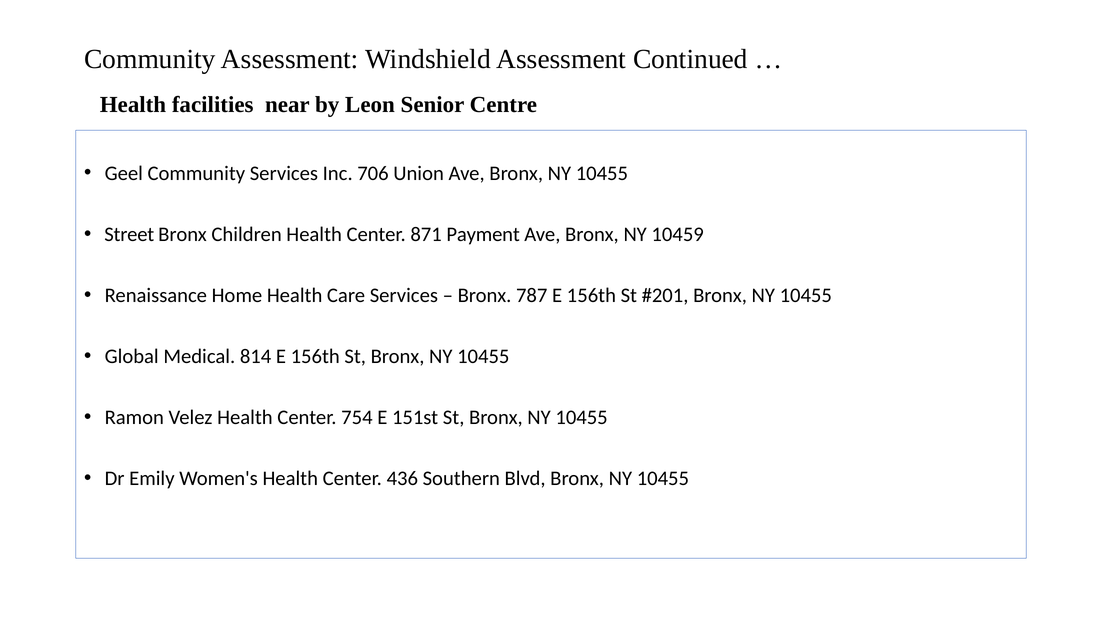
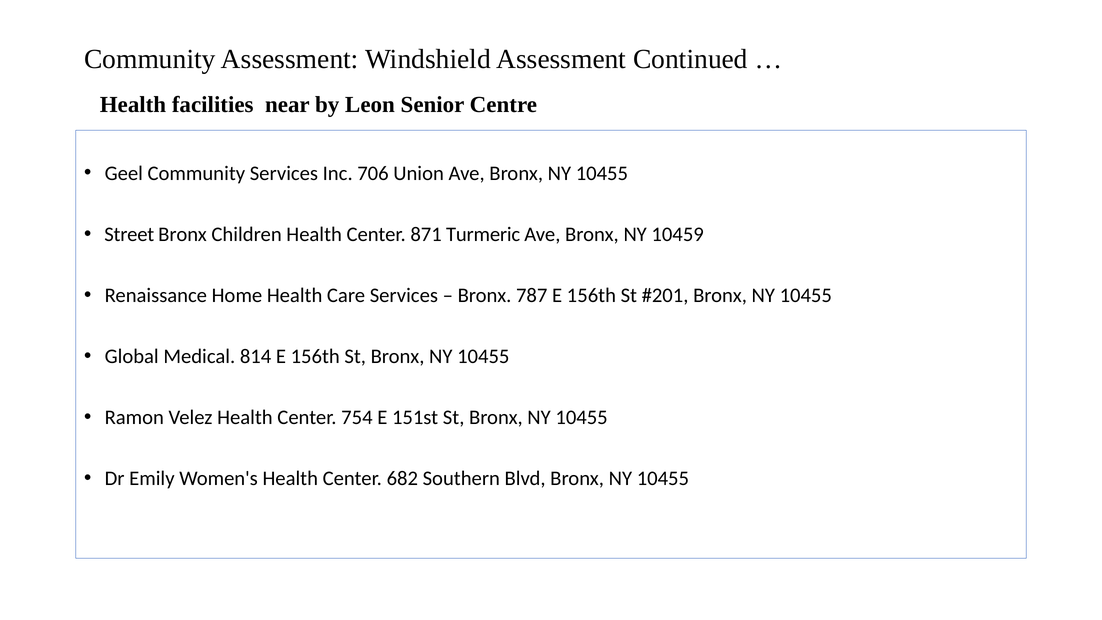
Payment: Payment -> Turmeric
436: 436 -> 682
